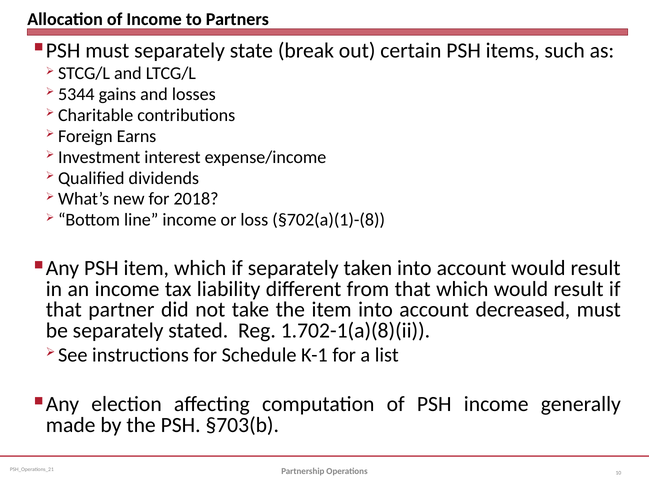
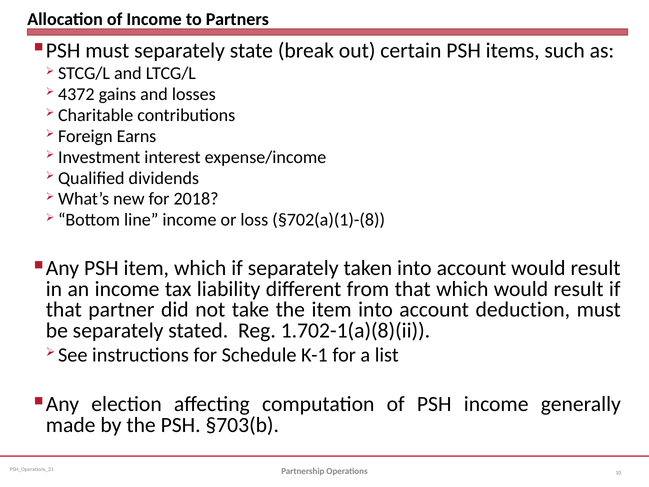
5344: 5344 -> 4372
decreased: decreased -> deduction
